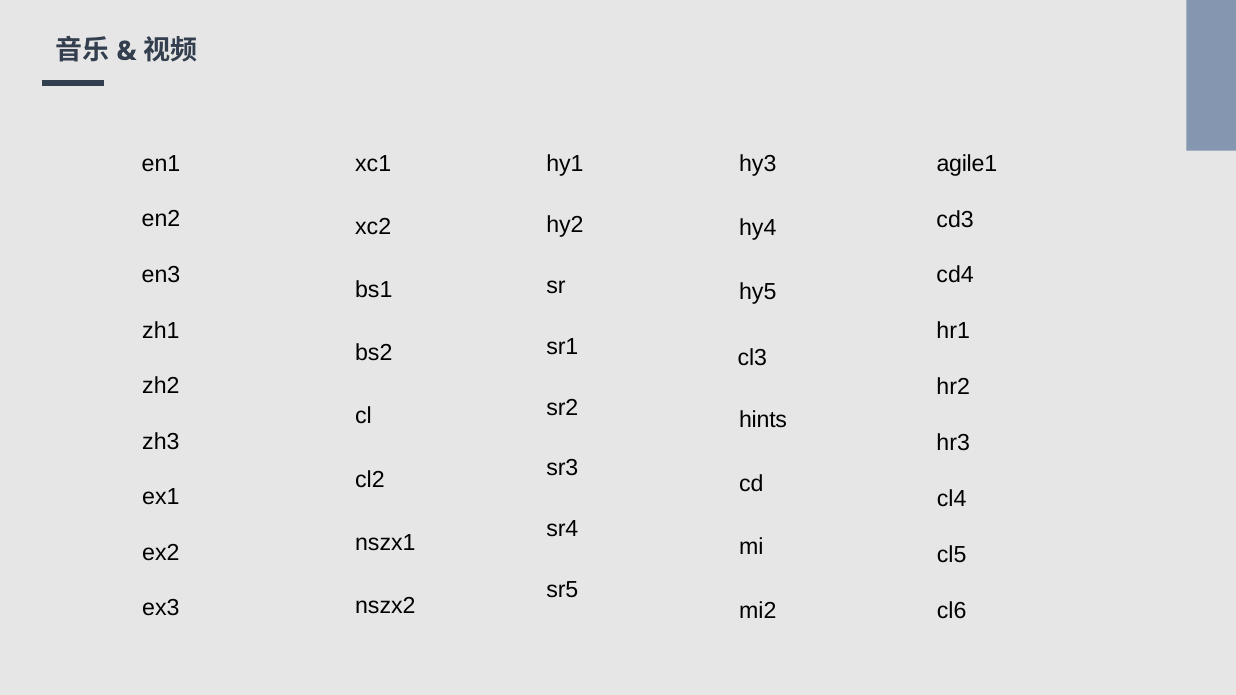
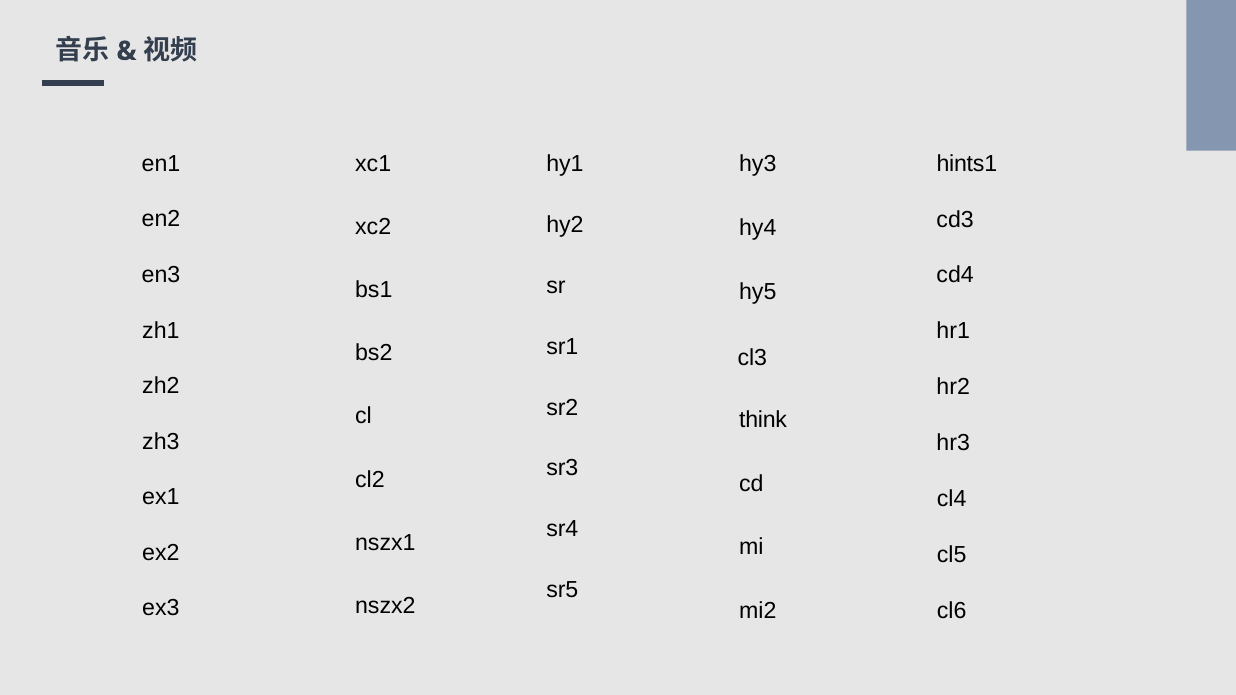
agile1: agile1 -> hints1
hints: hints -> think
